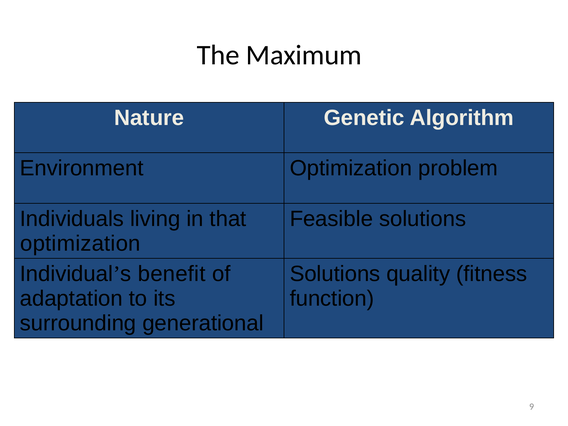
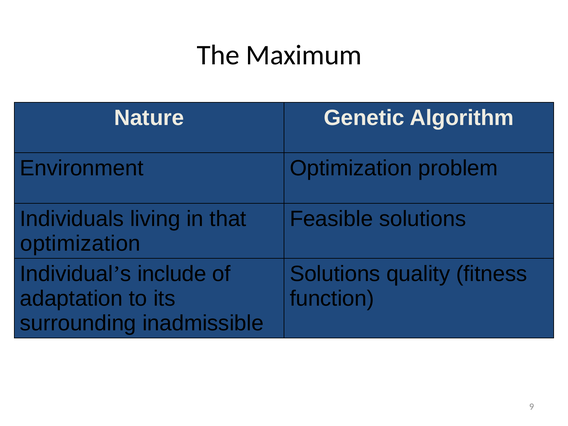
benefit: benefit -> include
generational: generational -> inadmissible
